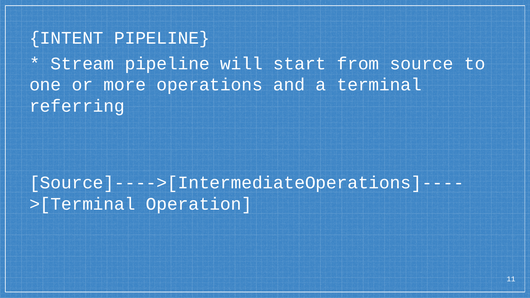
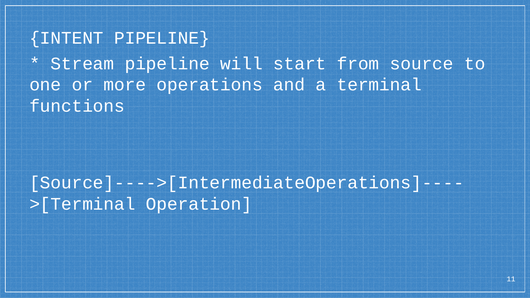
referring: referring -> functions
